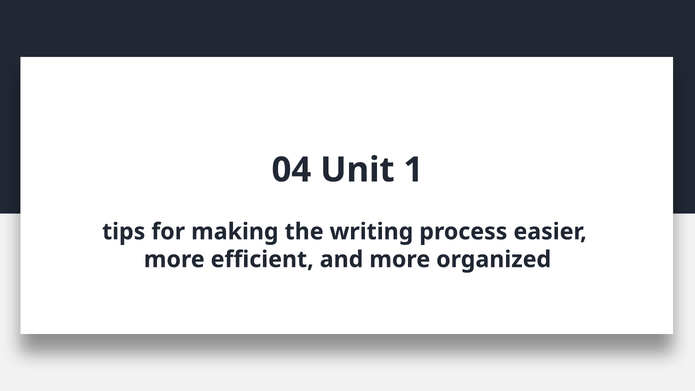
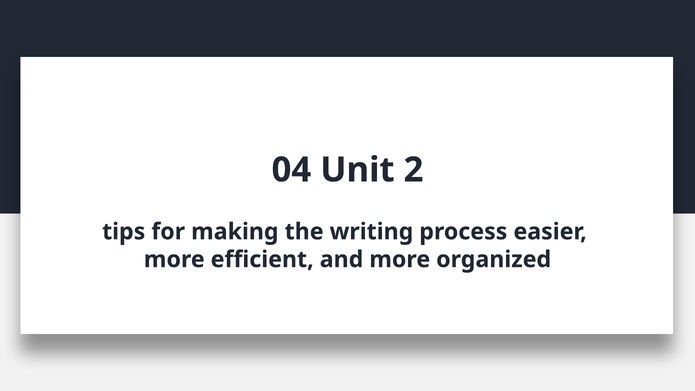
1: 1 -> 2
